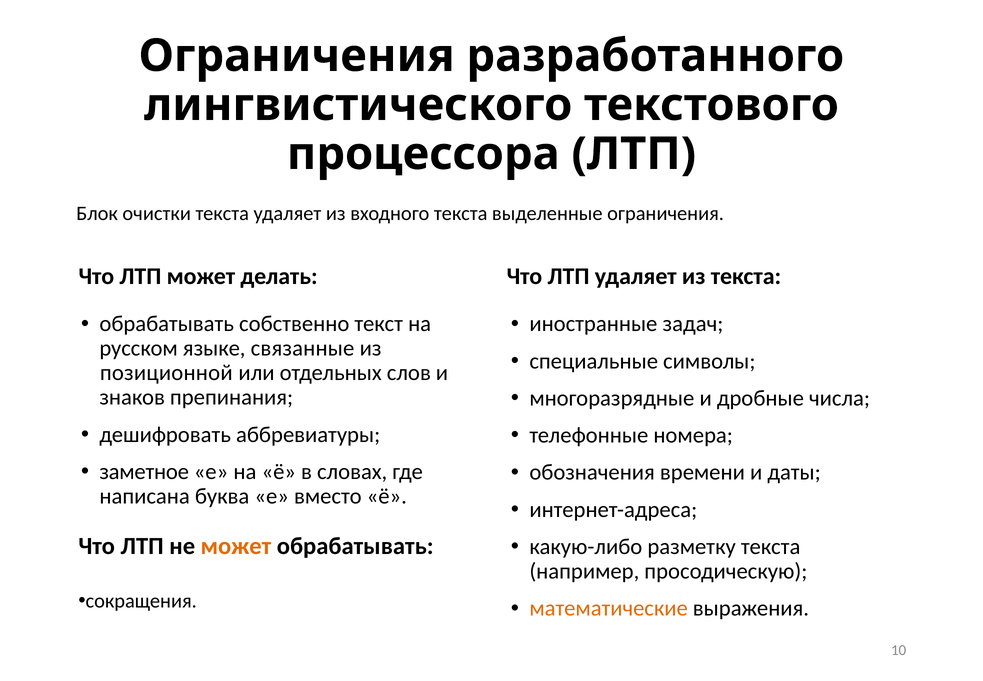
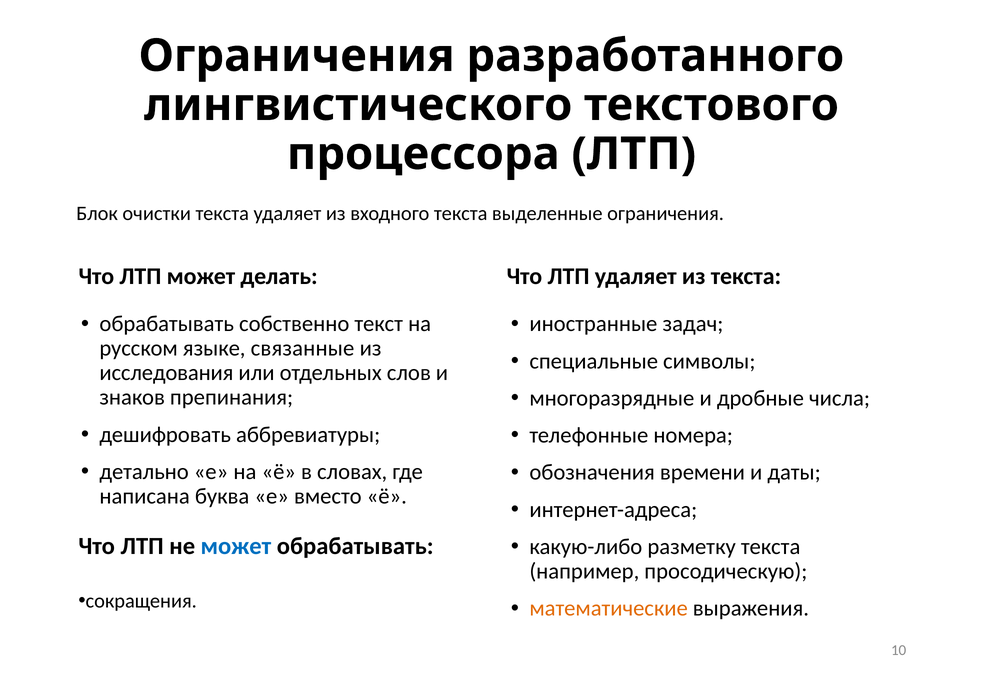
позиционной: позиционной -> исследования
заметное: заметное -> детально
может at (236, 546) colour: orange -> blue
